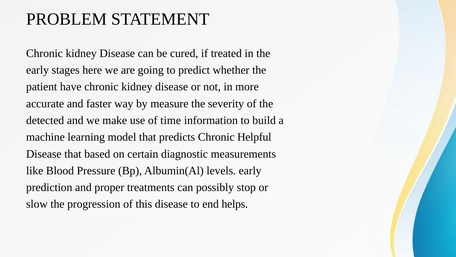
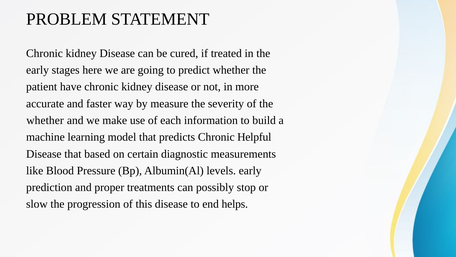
detected at (45, 120): detected -> whether
time: time -> each
